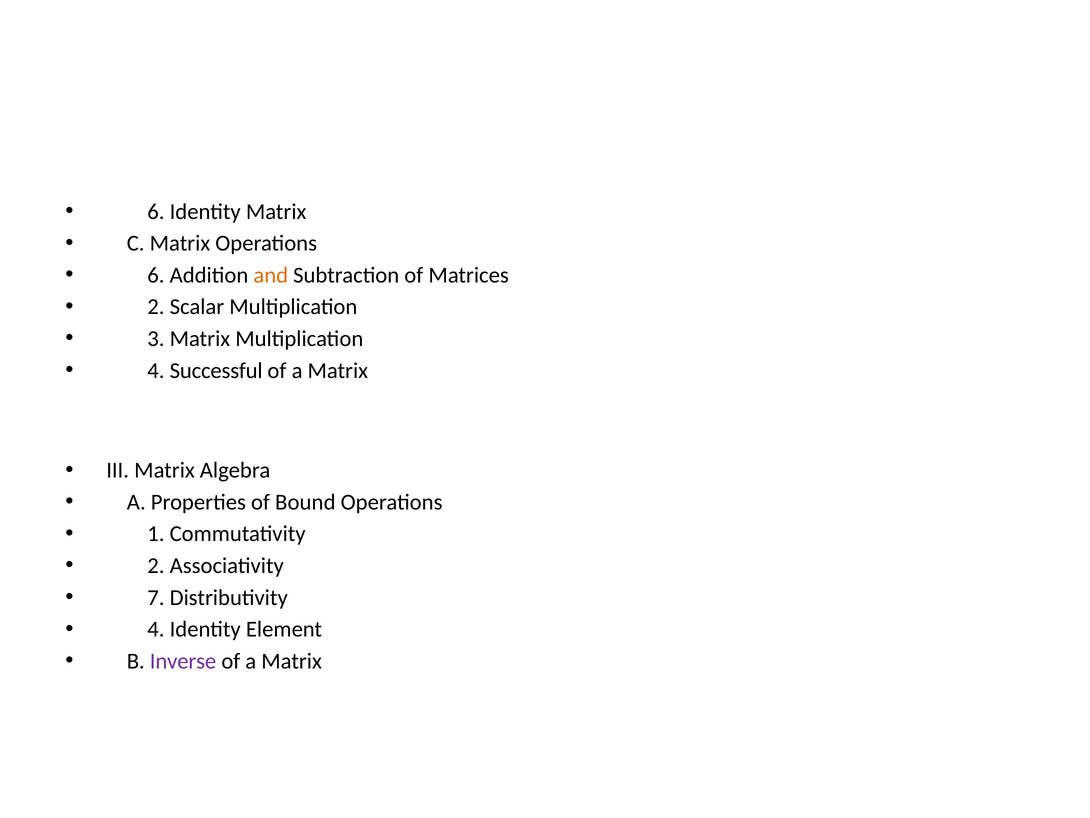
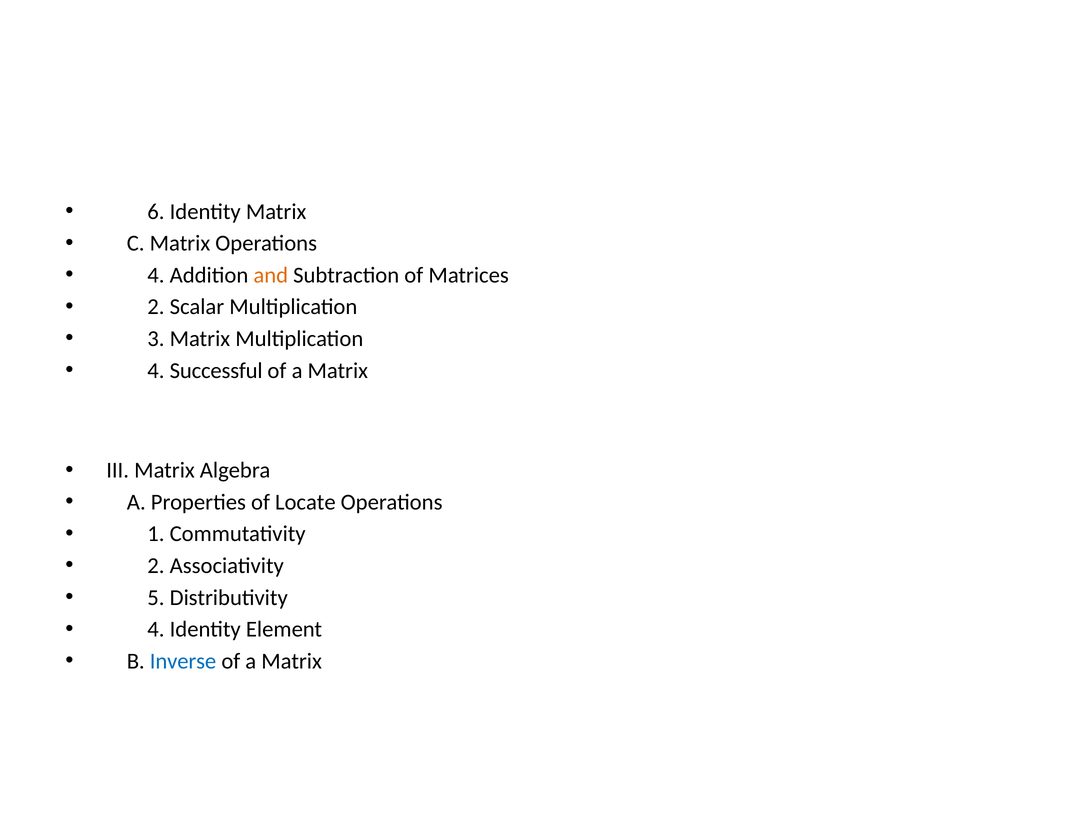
6 at (156, 275): 6 -> 4
Bound: Bound -> Locate
7: 7 -> 5
Inverse colour: purple -> blue
